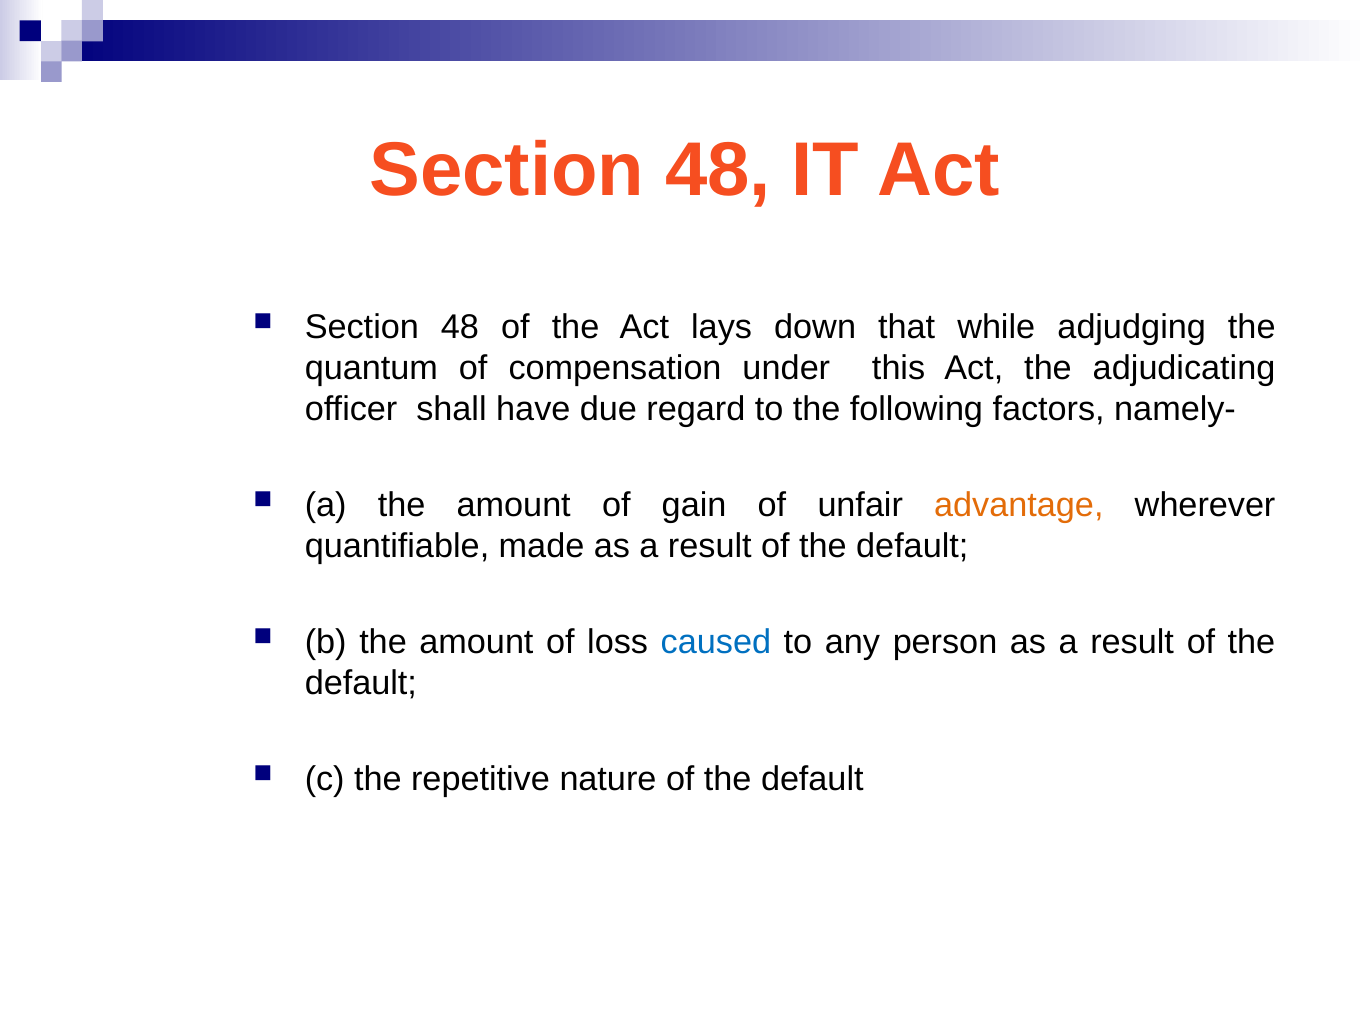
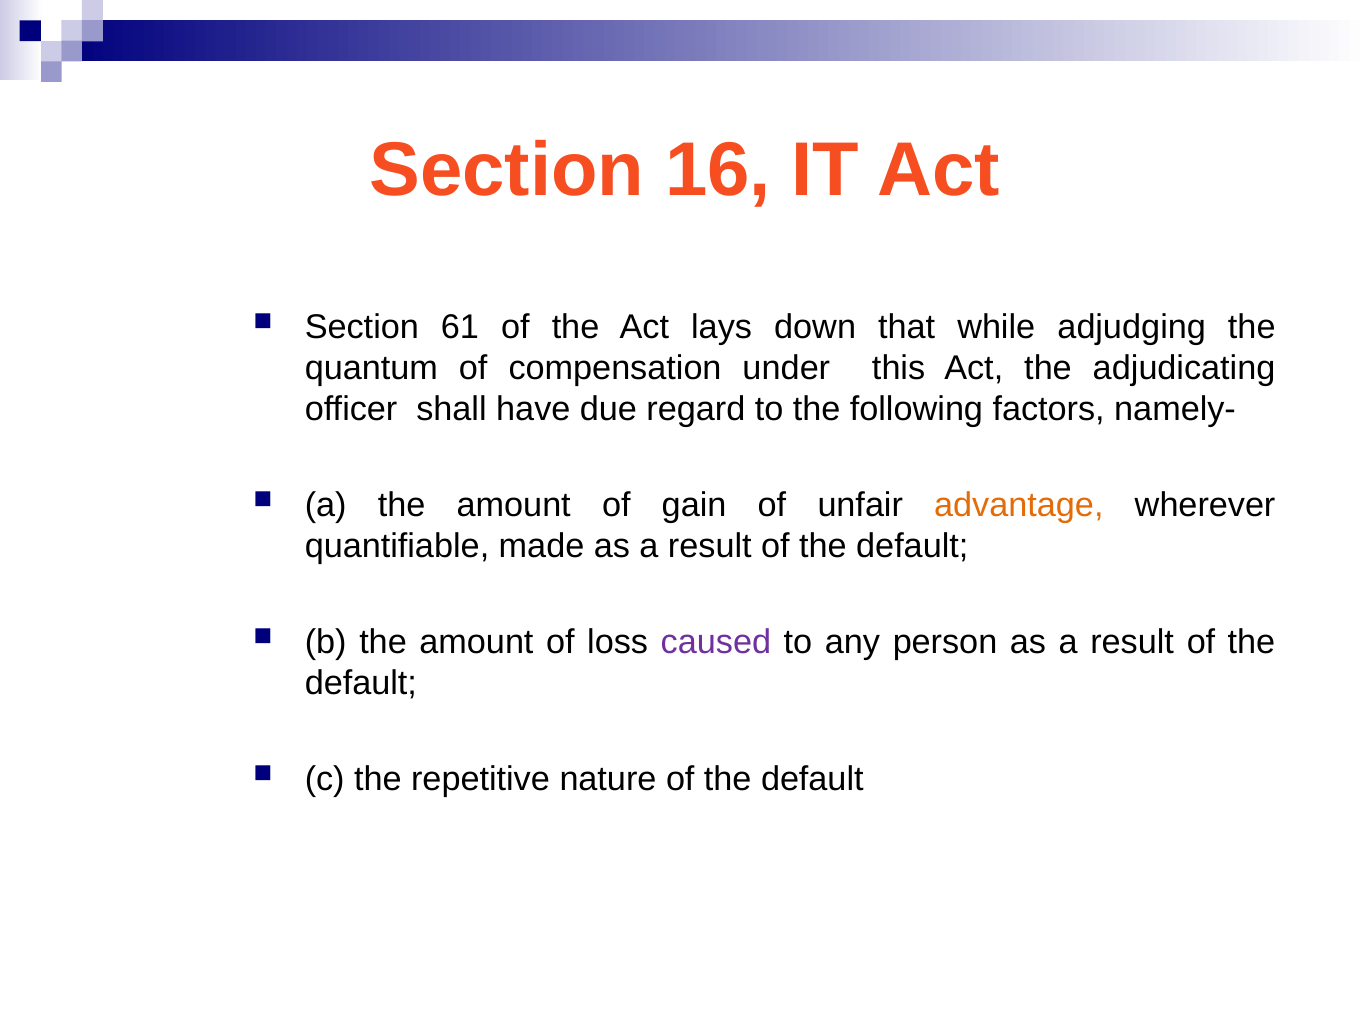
48 at (718, 170): 48 -> 16
48 at (460, 327): 48 -> 61
caused colour: blue -> purple
